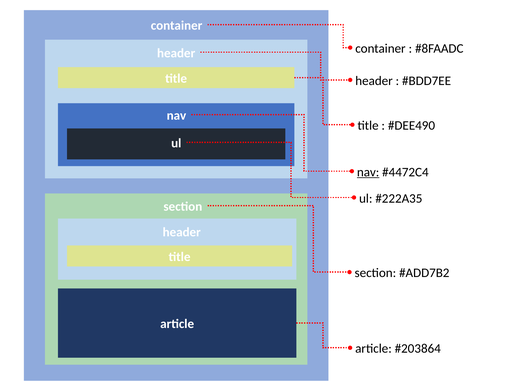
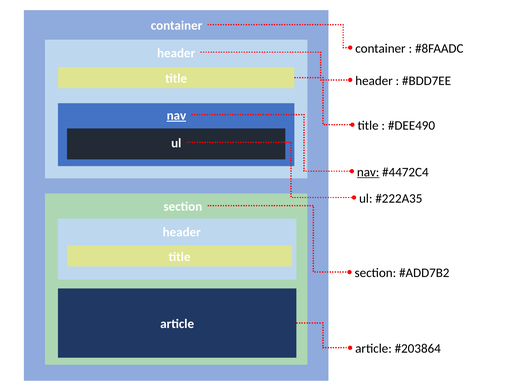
nav at (176, 116) underline: none -> present
